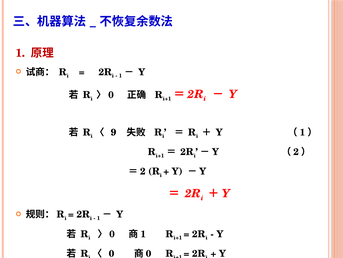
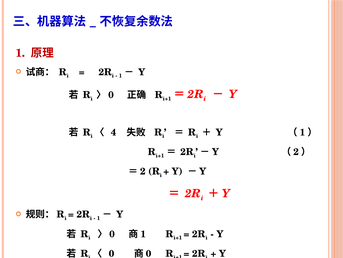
9: 9 -> 4
